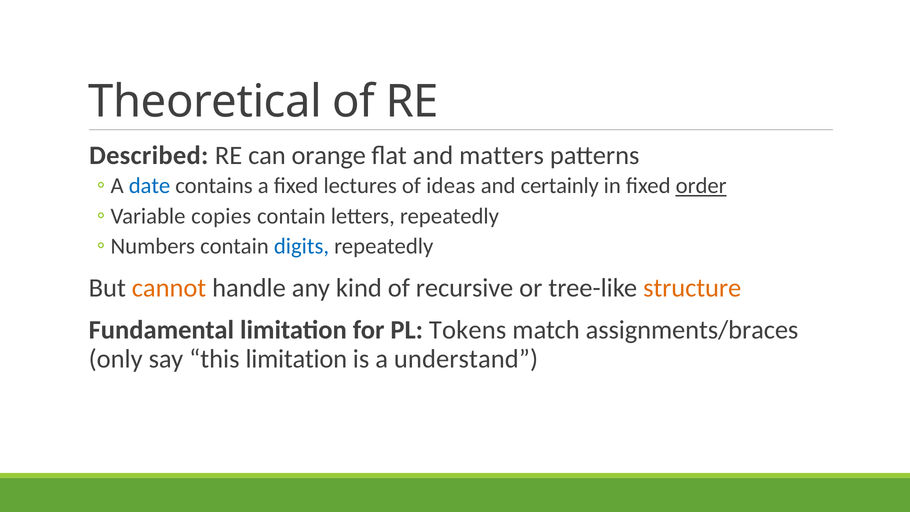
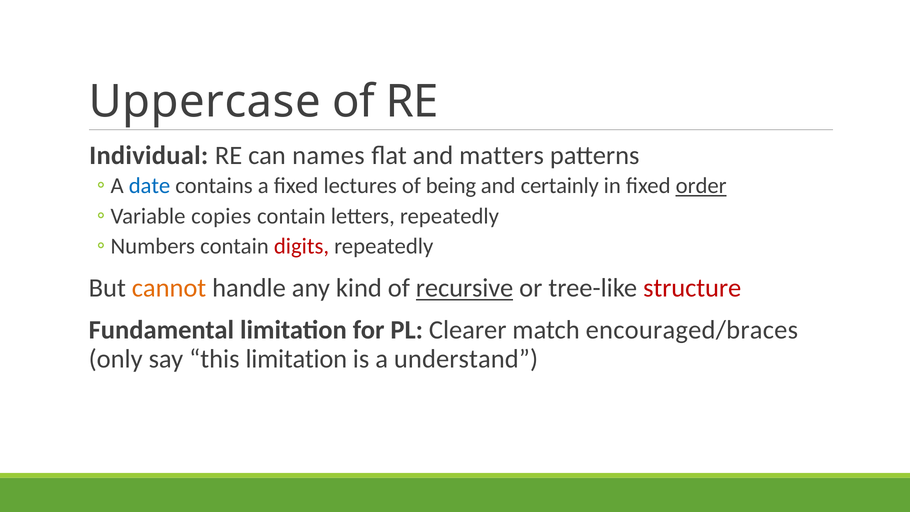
Theoretical: Theoretical -> Uppercase
Described: Described -> Individual
orange: orange -> names
ideas: ideas -> being
digits colour: blue -> red
recursive underline: none -> present
structure colour: orange -> red
Tokens: Tokens -> Clearer
assignments/braces: assignments/braces -> encouraged/braces
